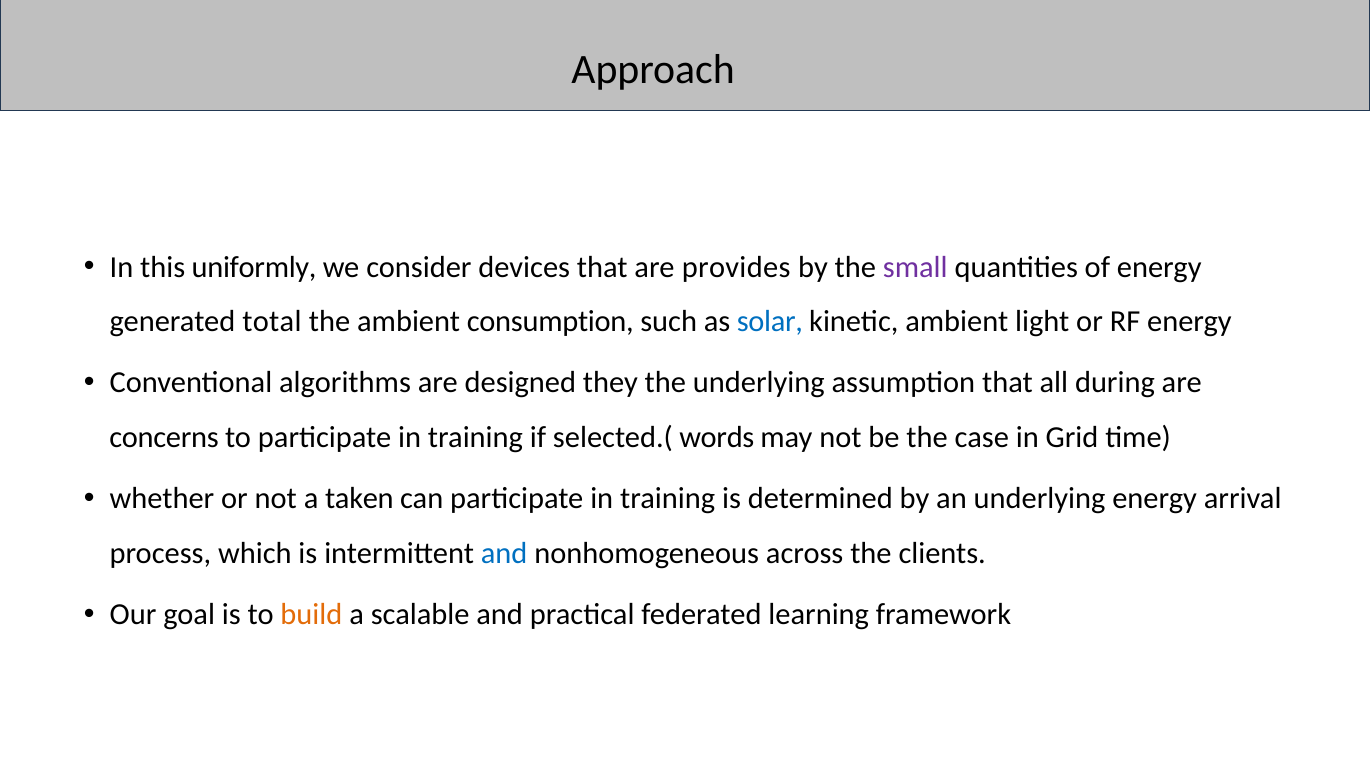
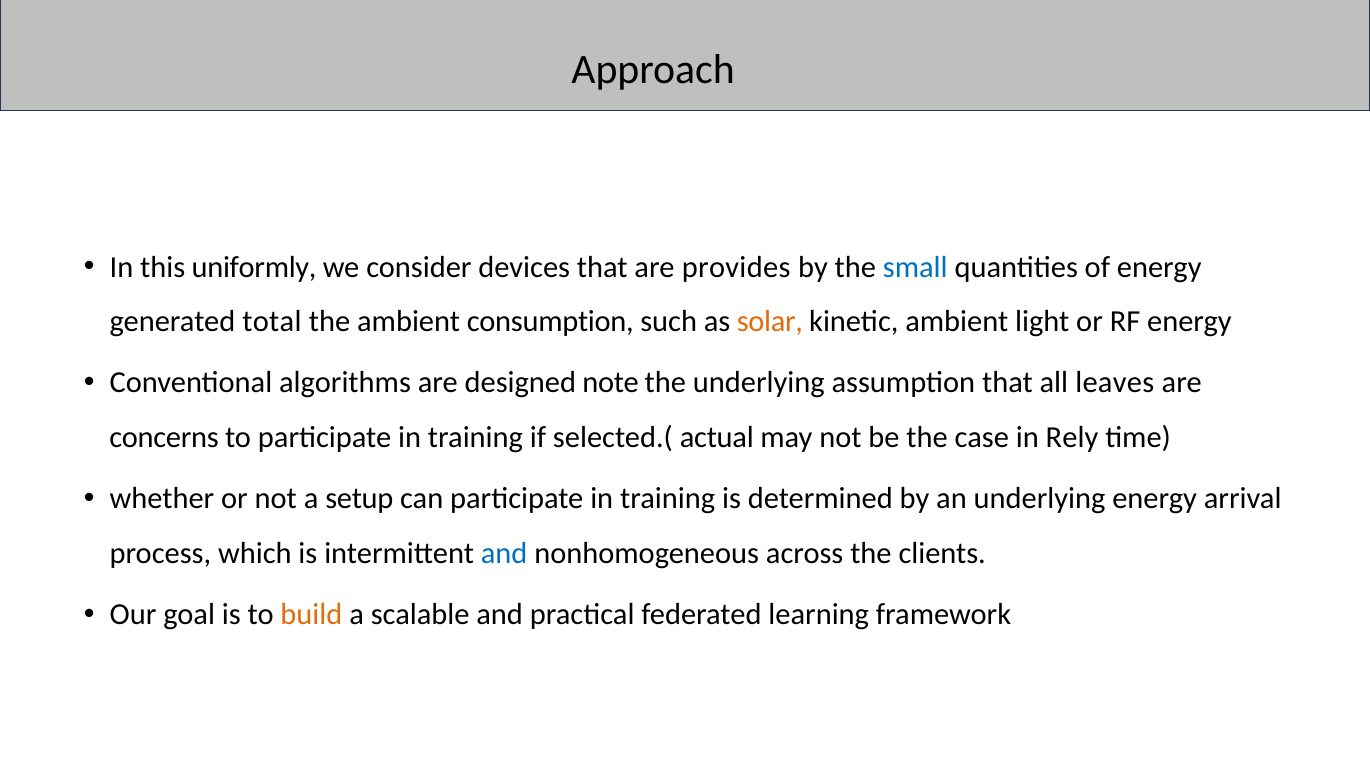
small colour: purple -> blue
solar colour: blue -> orange
they: they -> note
during: during -> leaves
words: words -> actual
Grid: Grid -> Rely
taken: taken -> setup
